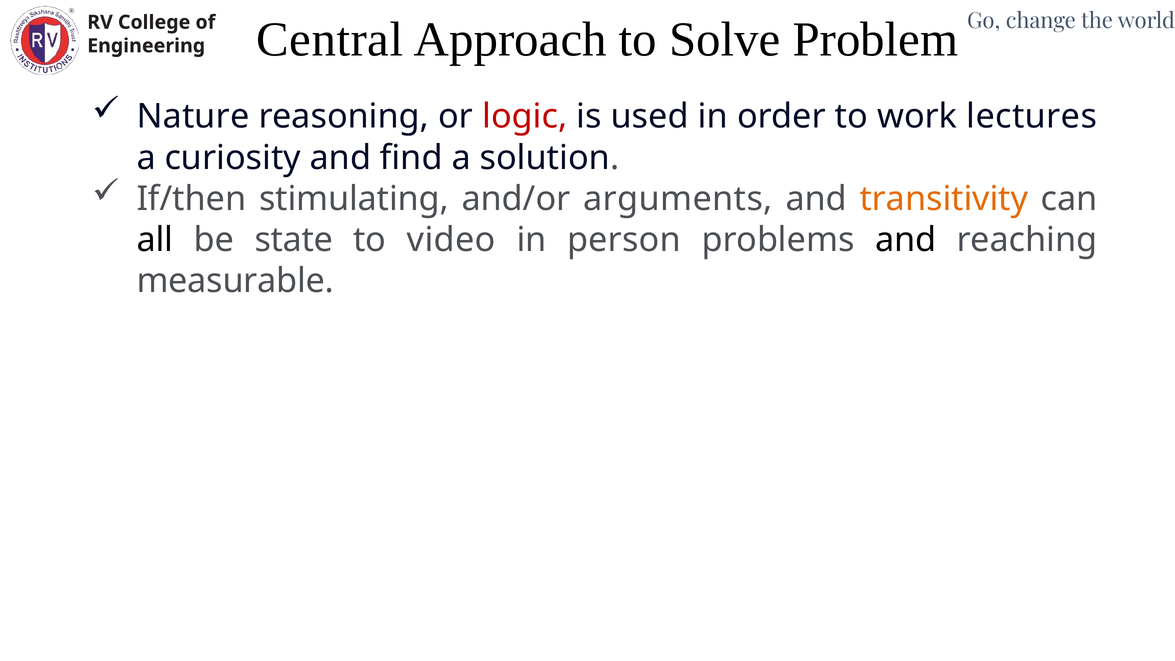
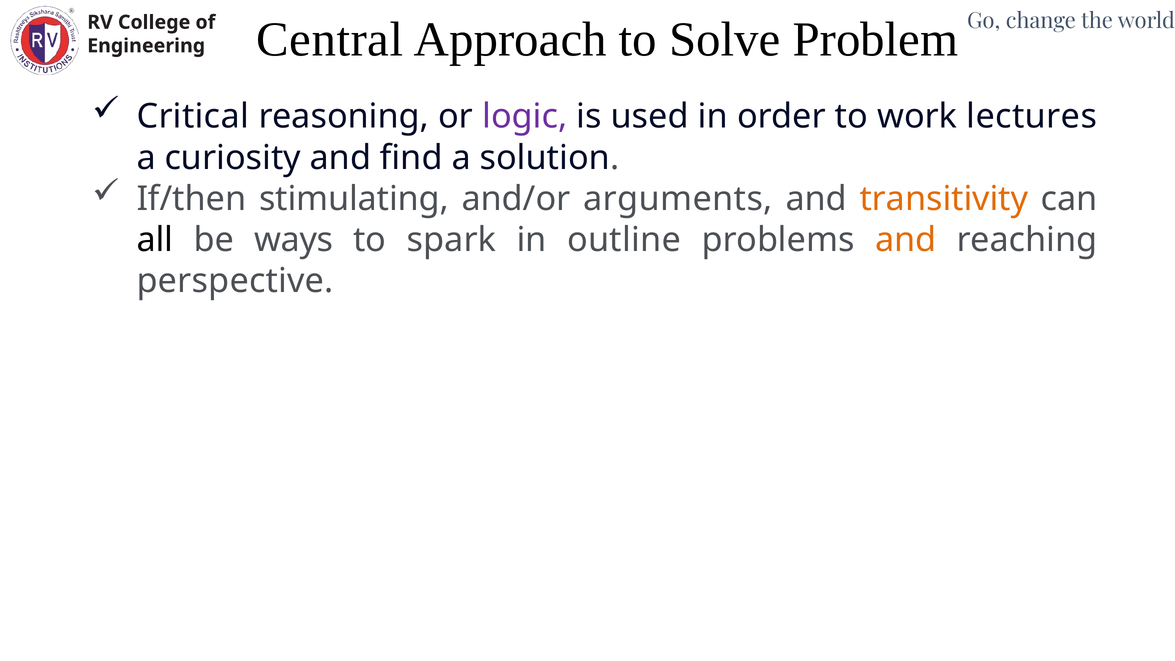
Nature: Nature -> Critical
logic colour: red -> purple
state: state -> ways
video: video -> spark
person: person -> outline
and at (906, 240) colour: black -> orange
measurable: measurable -> perspective
